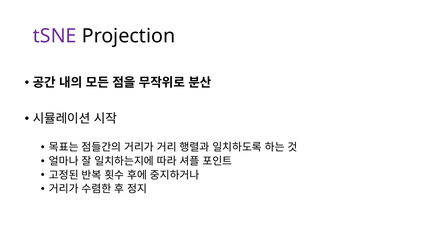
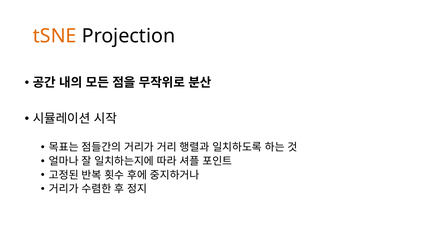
tSNE colour: purple -> orange
